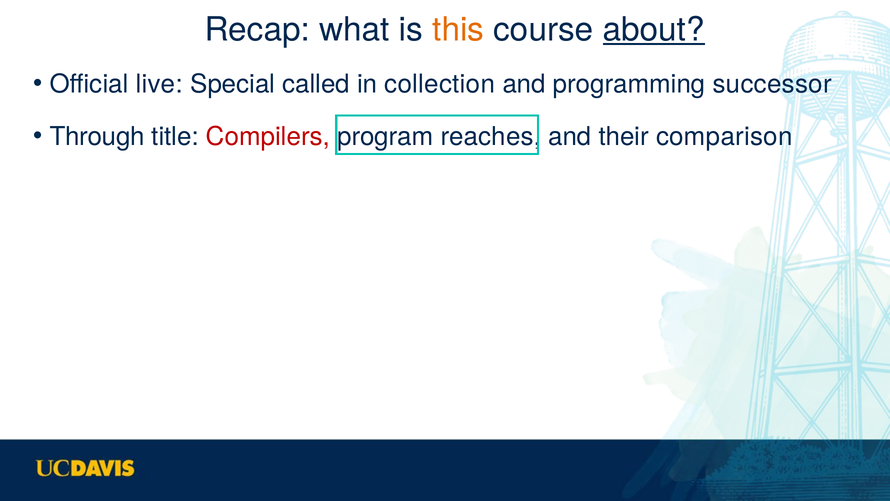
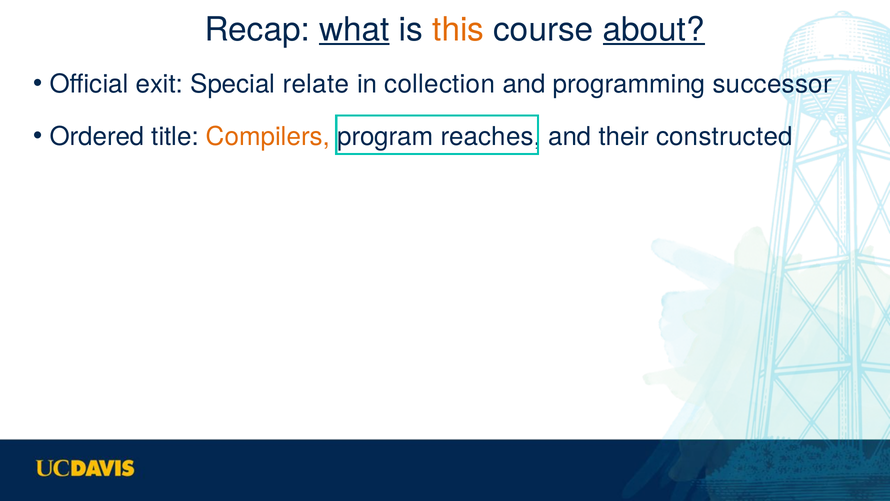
what underline: none -> present
live: live -> exit
called: called -> relate
Through: Through -> Ordered
Compilers colour: red -> orange
comparison: comparison -> constructed
